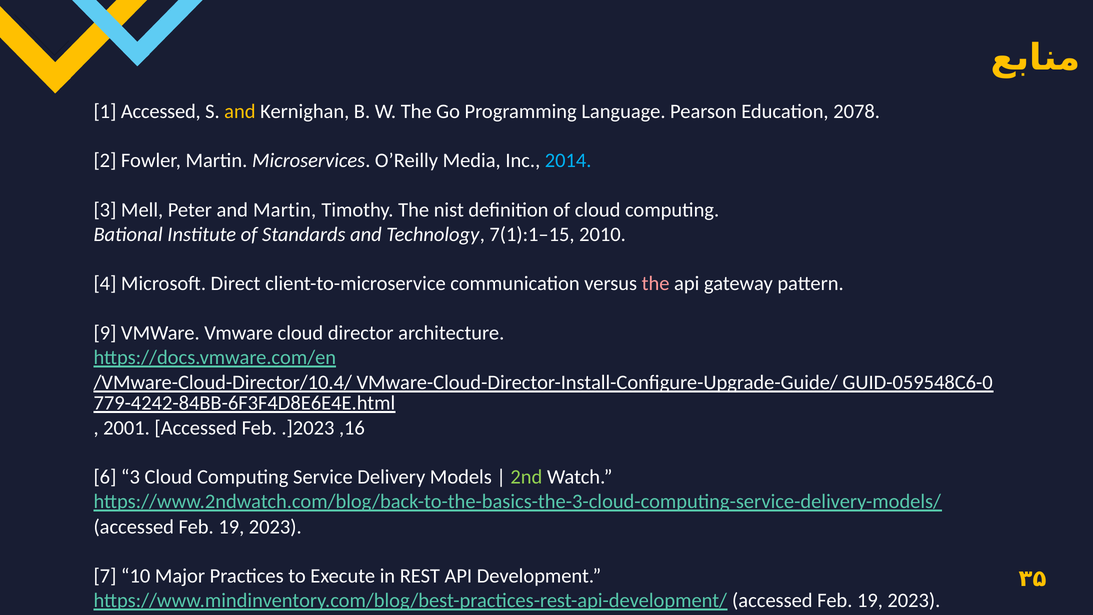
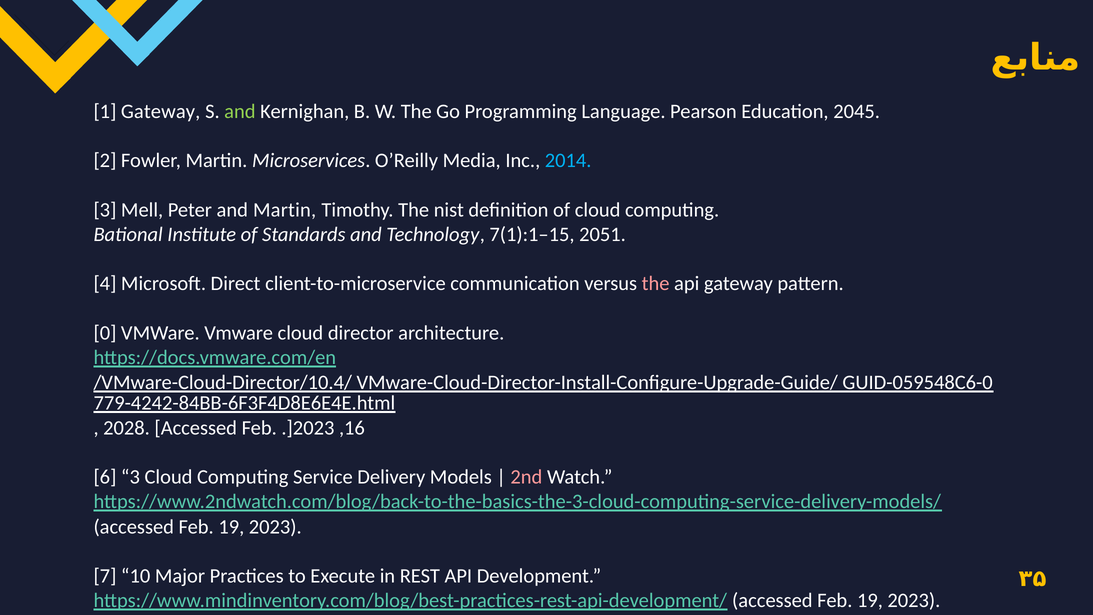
1 Accessed: Accessed -> Gateway
and at (240, 111) colour: yellow -> light green
2078: 2078 -> 2045
2010: 2010 -> 2051
9: 9 -> 0
2001: 2001 -> 2028
2nd colour: light green -> pink
